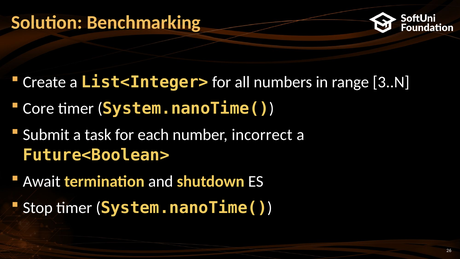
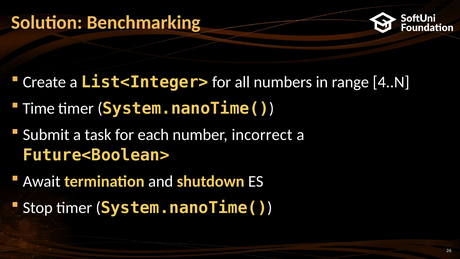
3..N: 3..N -> 4..N
Core: Core -> Time
